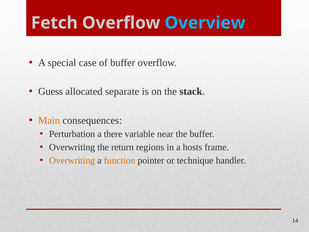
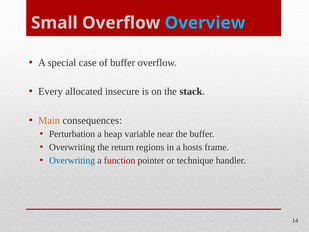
Fetch: Fetch -> Small
Guess: Guess -> Every
separate: separate -> insecure
there: there -> heap
Overwriting at (72, 160) colour: orange -> blue
function colour: orange -> red
